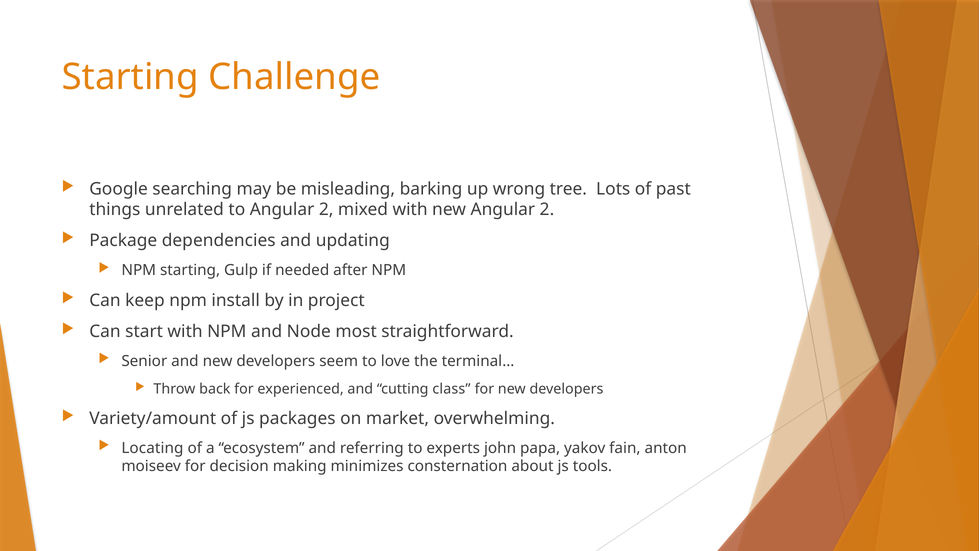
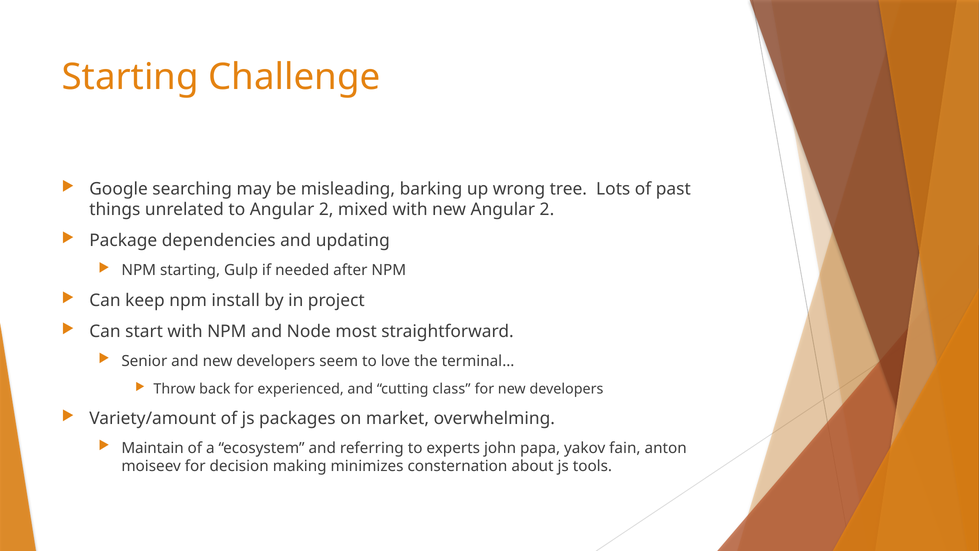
Locating: Locating -> Maintain
